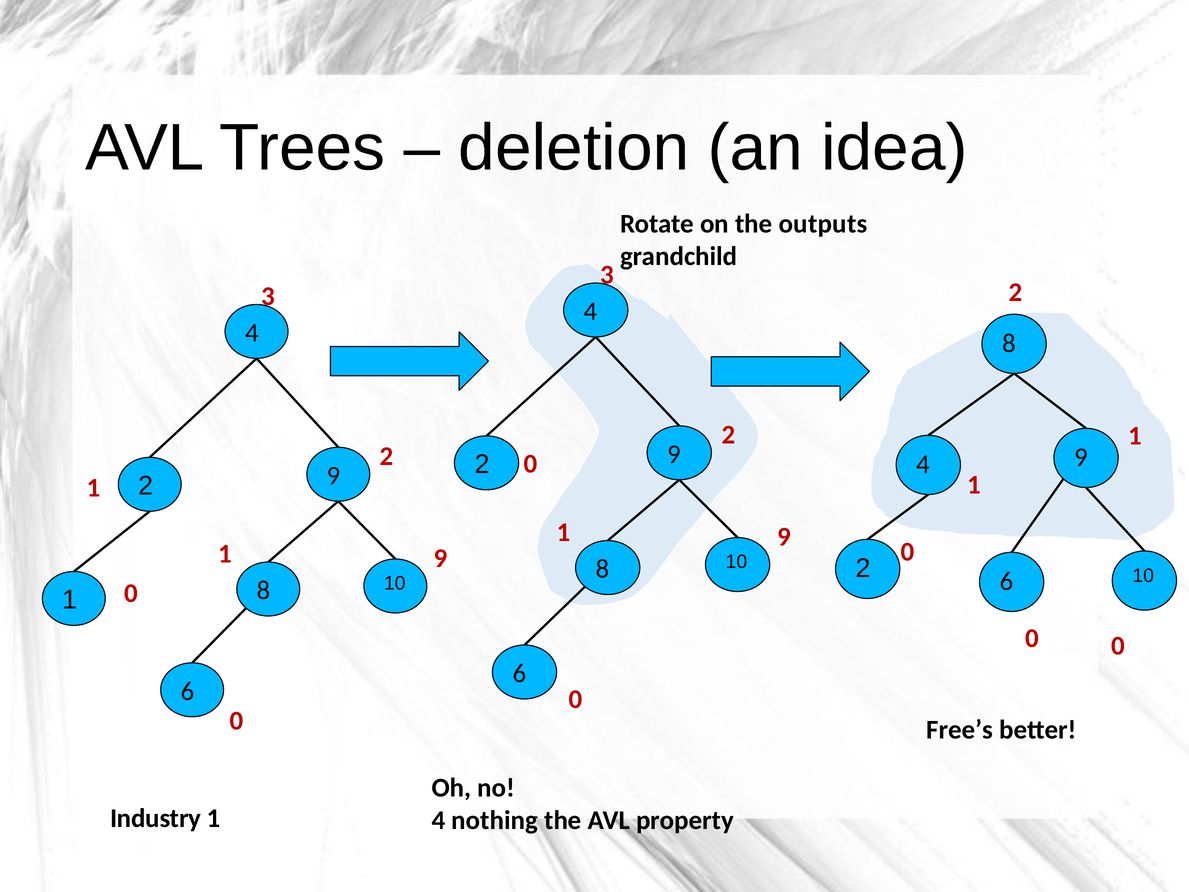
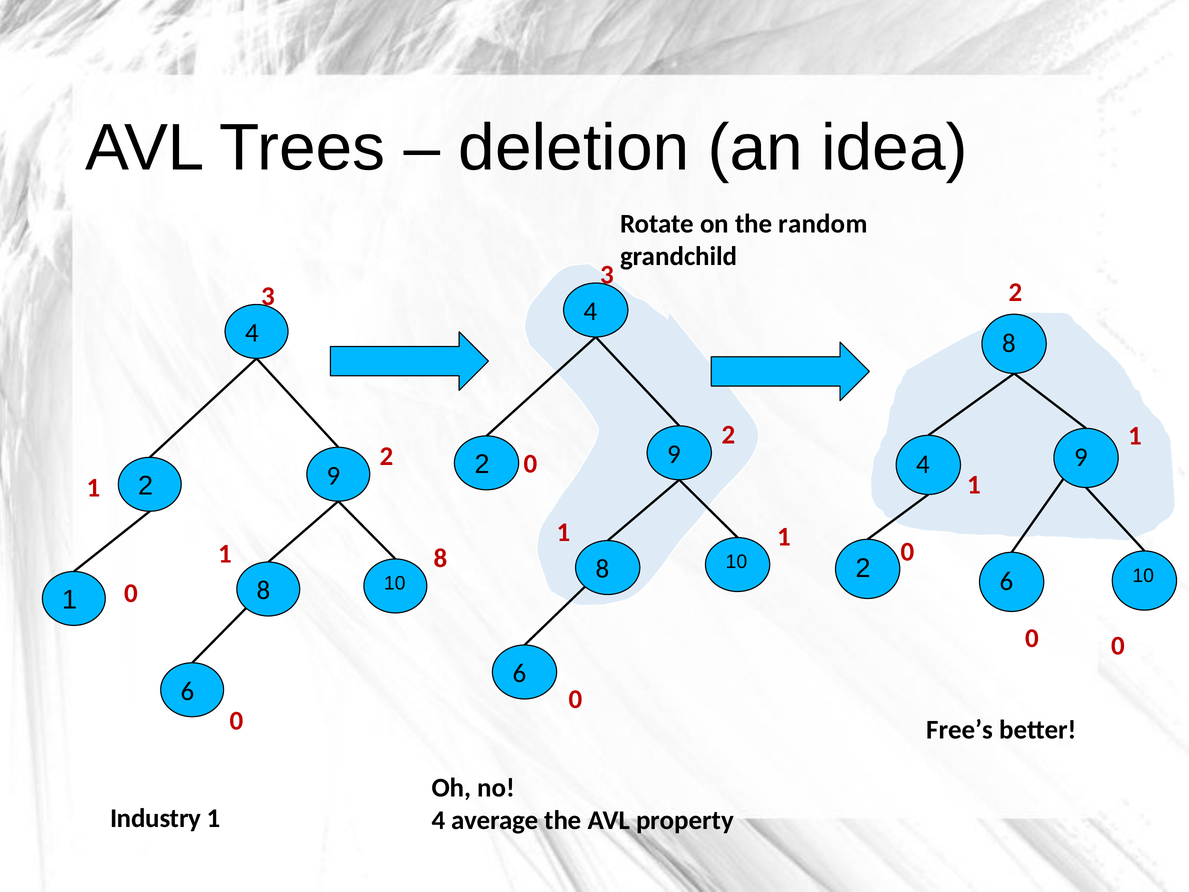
outputs: outputs -> random
9 at (784, 537): 9 -> 1
9 at (441, 558): 9 -> 8
nothing: nothing -> average
